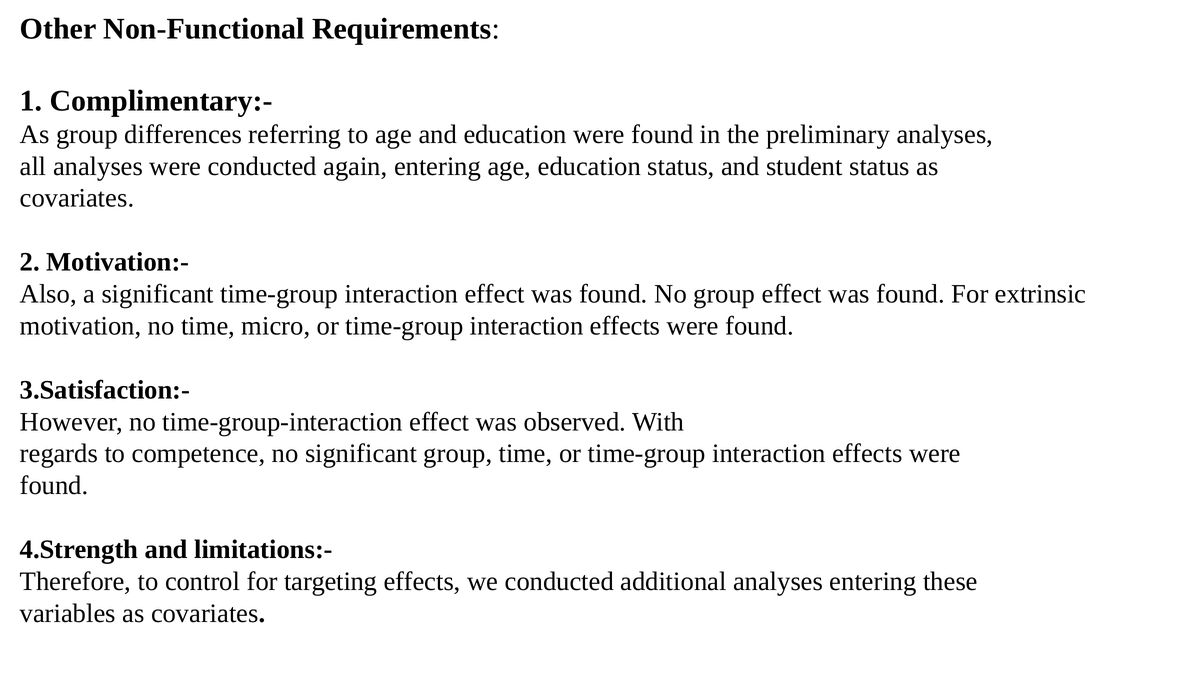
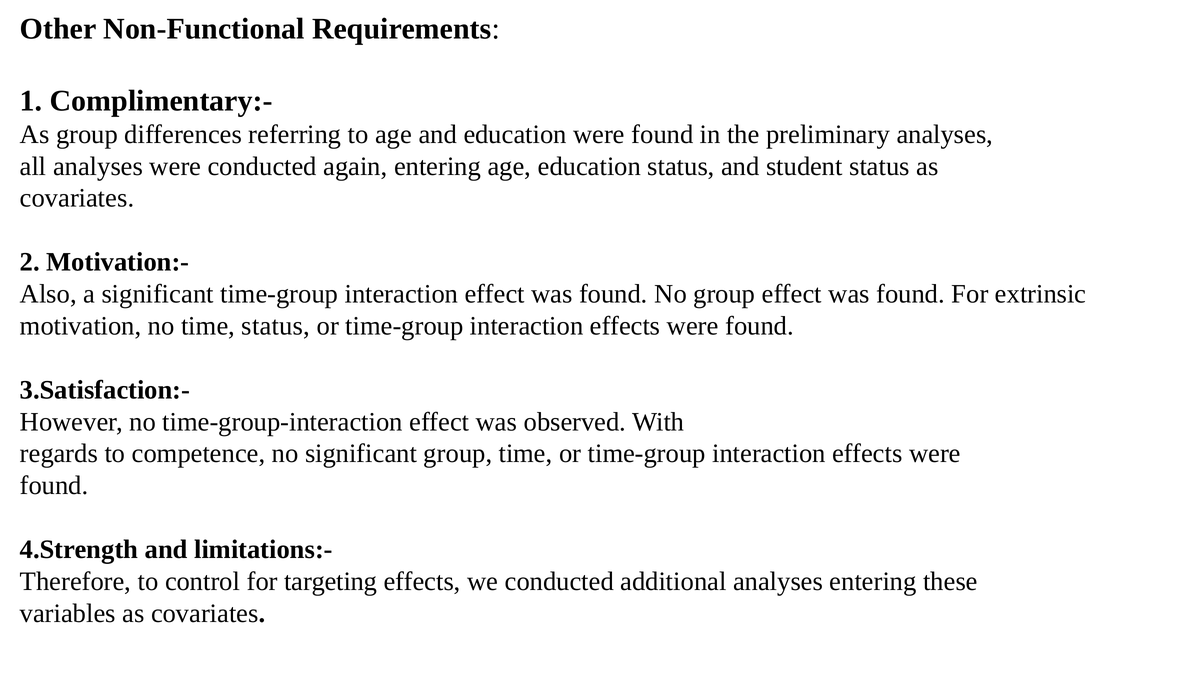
time micro: micro -> status
